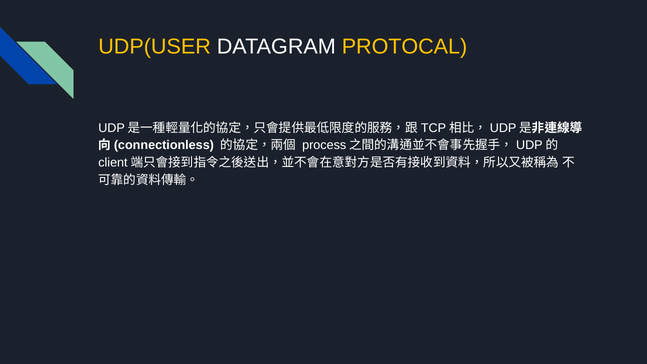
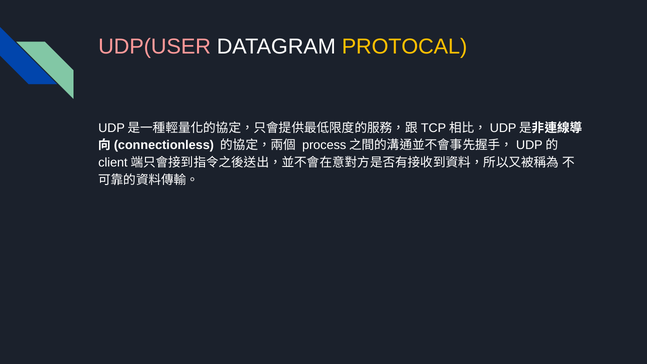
UDP(USER colour: yellow -> pink
